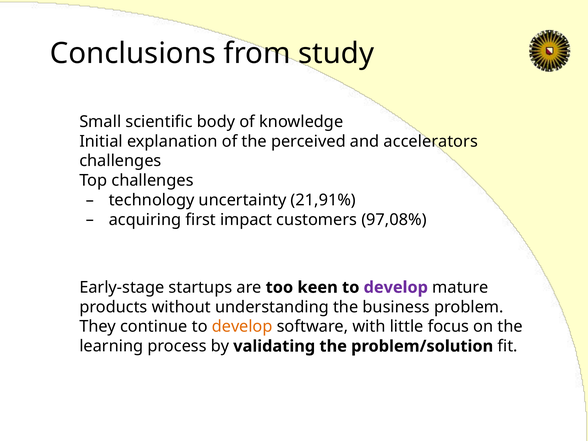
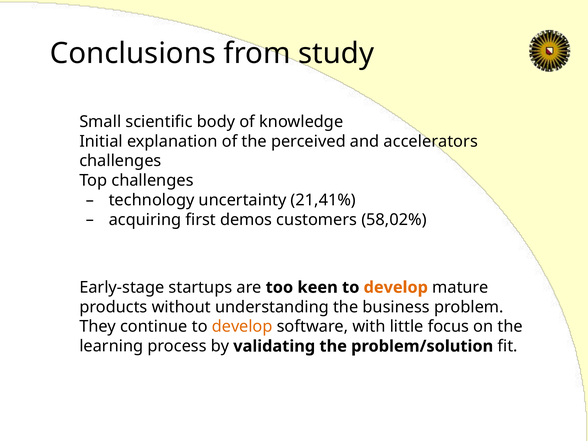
21,91%: 21,91% -> 21,41%
impact: impact -> demos
97,08%: 97,08% -> 58,02%
develop at (396, 287) colour: purple -> orange
